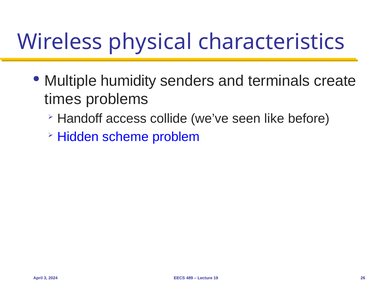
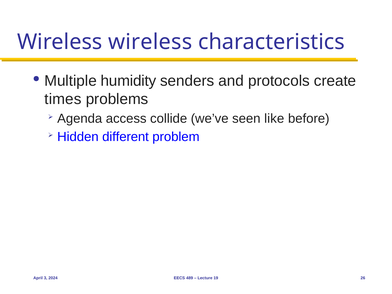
Wireless physical: physical -> wireless
terminals: terminals -> protocols
Handoff: Handoff -> Agenda
scheme: scheme -> different
